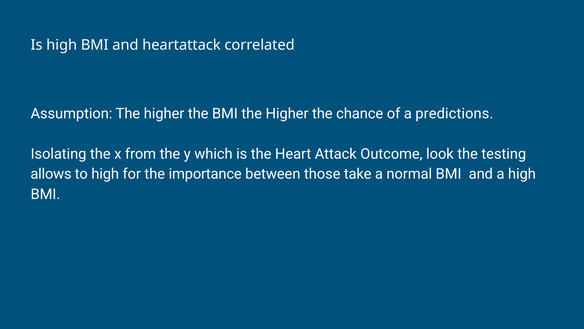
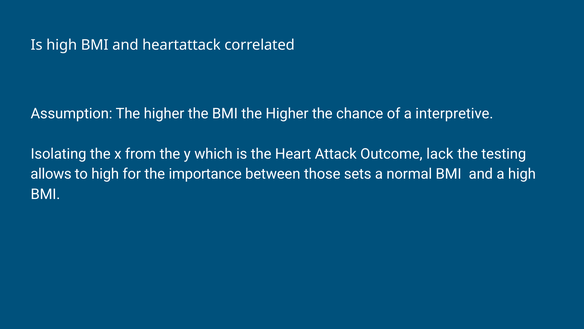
predictions: predictions -> interpretive
look: look -> lack
take: take -> sets
